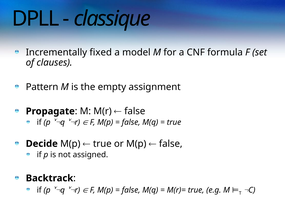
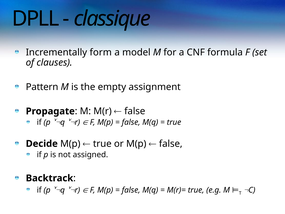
fixed: fixed -> form
